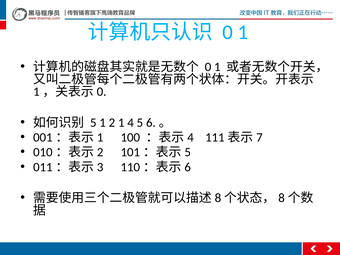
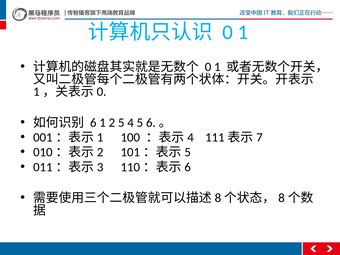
5 at (93, 123): 5 -> 6
2 1: 1 -> 5
